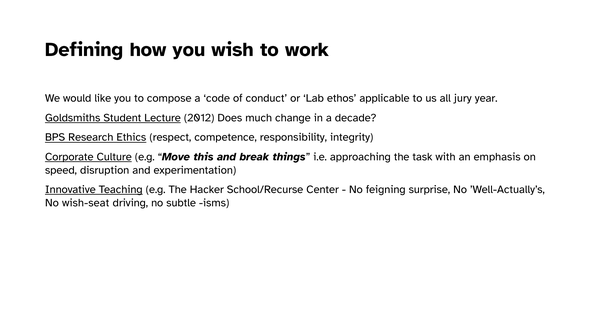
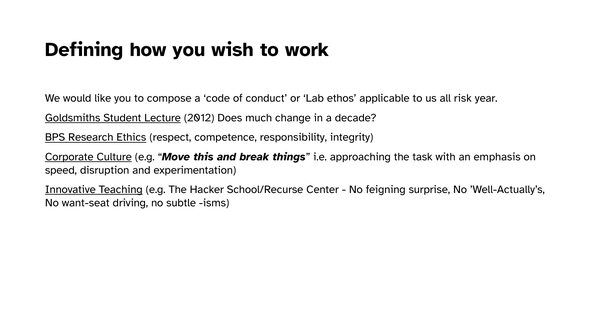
jury: jury -> risk
wish-seat: wish-seat -> want-seat
